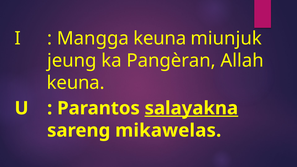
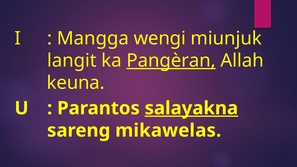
Mangga keuna: keuna -> wengi
jeung: jeung -> langit
Pangèran underline: none -> present
